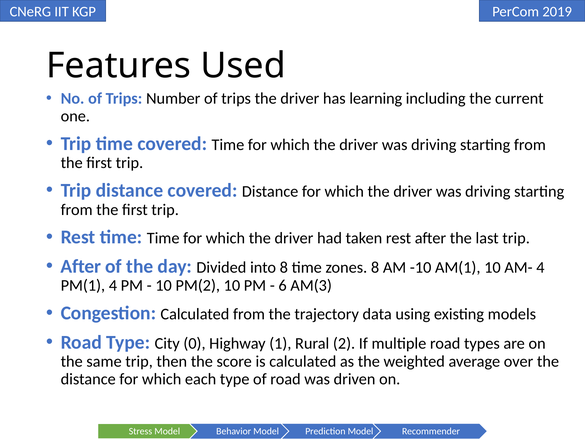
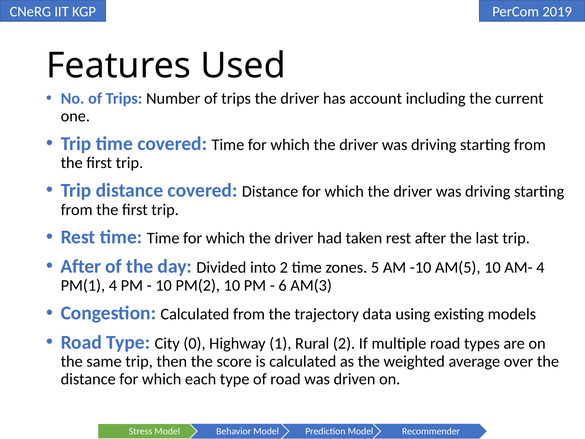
learning: learning -> account
into 8: 8 -> 2
zones 8: 8 -> 5
AM(1: AM(1 -> AM(5
